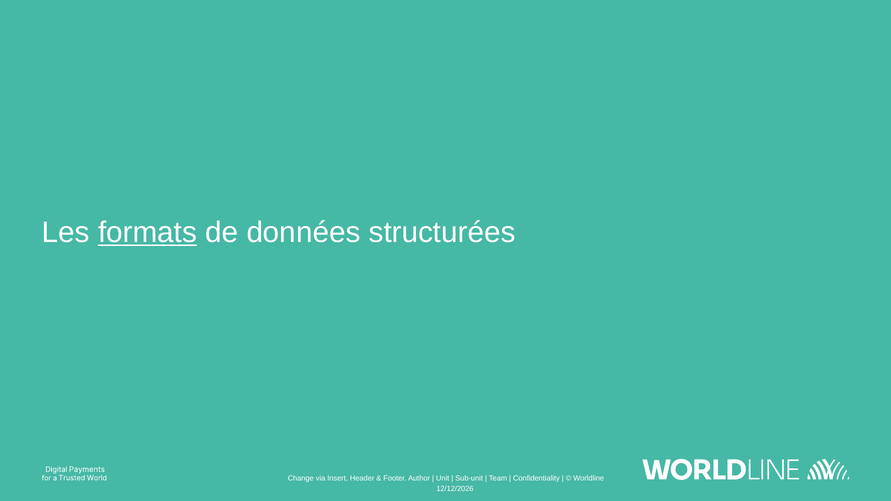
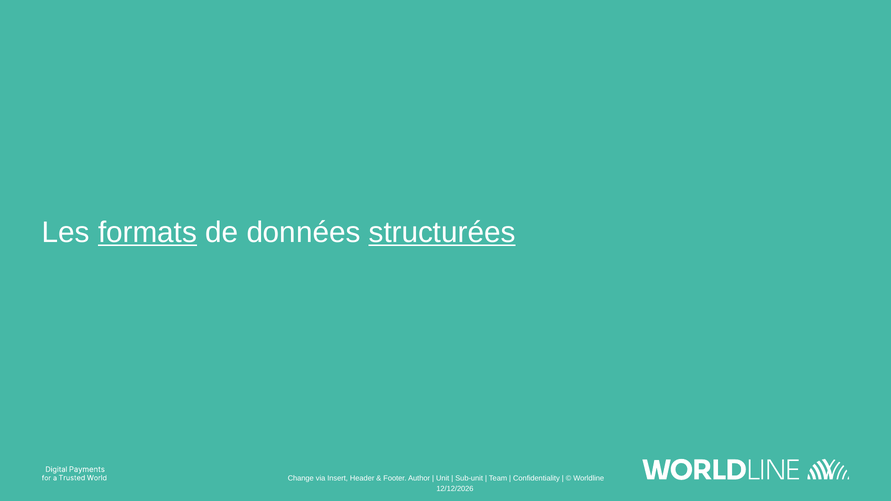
structurées underline: none -> present
